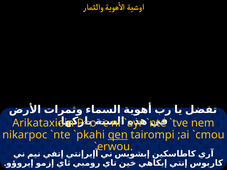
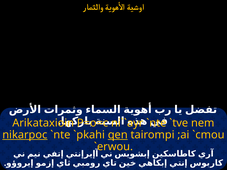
nikarpoc underline: none -> present
